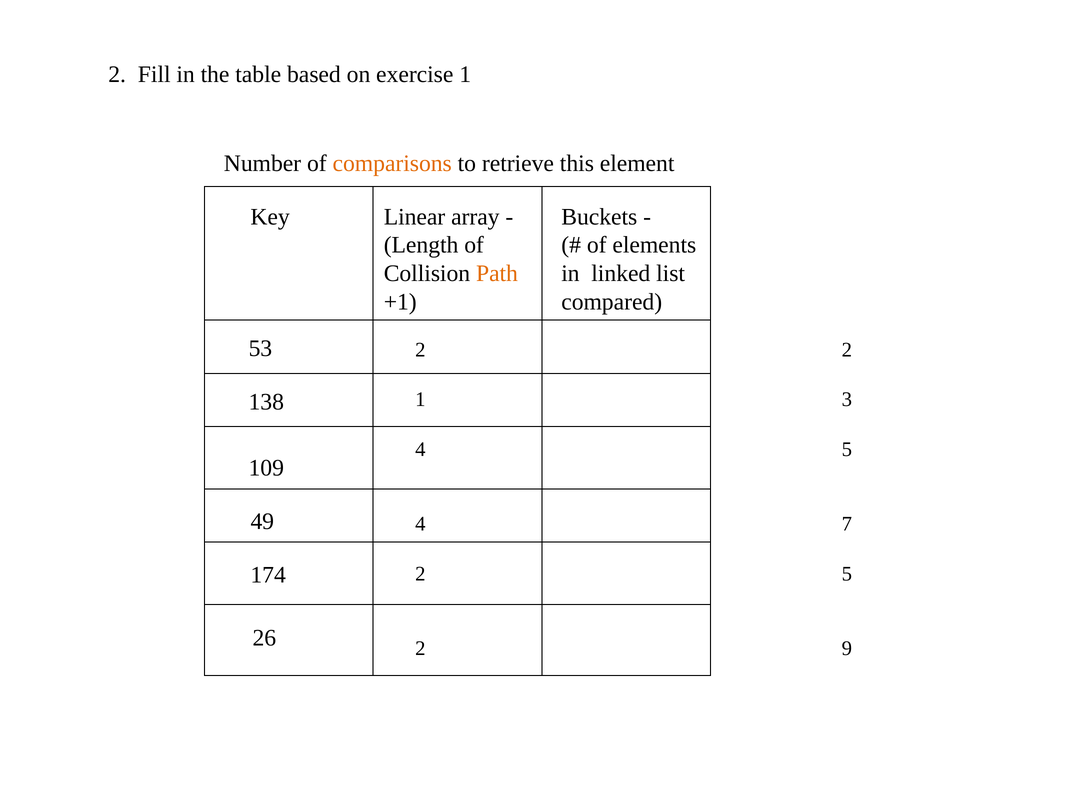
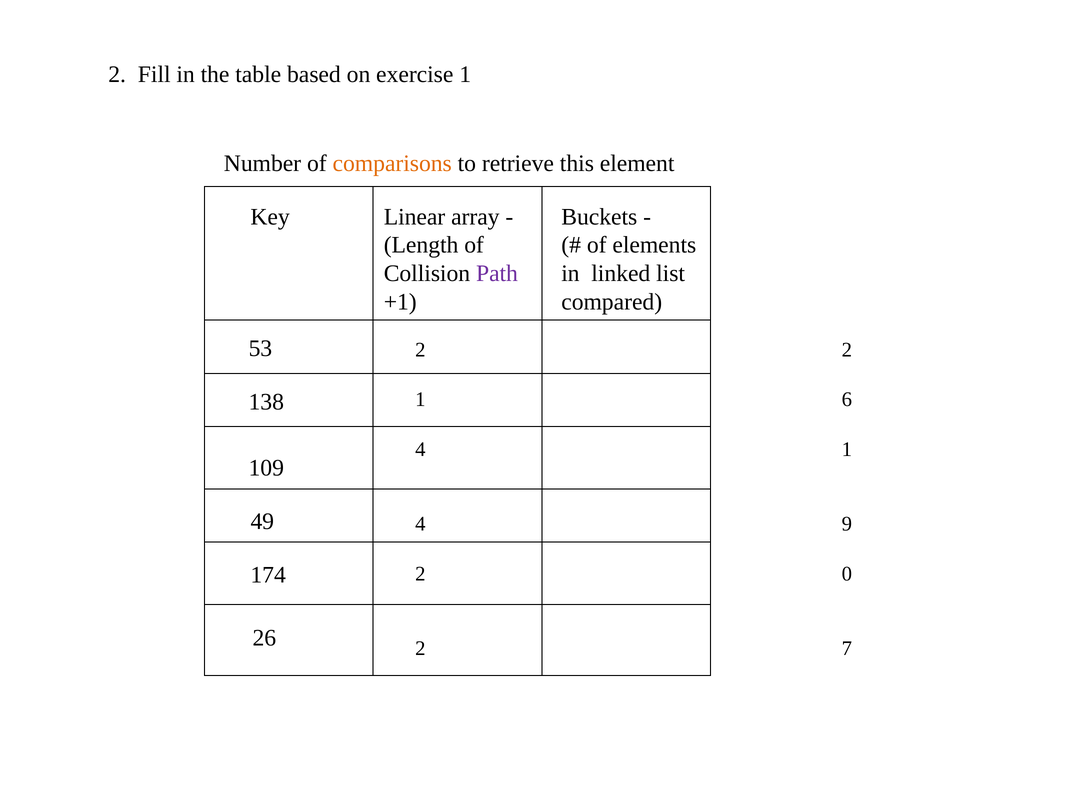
Path colour: orange -> purple
3: 3 -> 6
4 5: 5 -> 1
7: 7 -> 9
2 5: 5 -> 0
9: 9 -> 7
